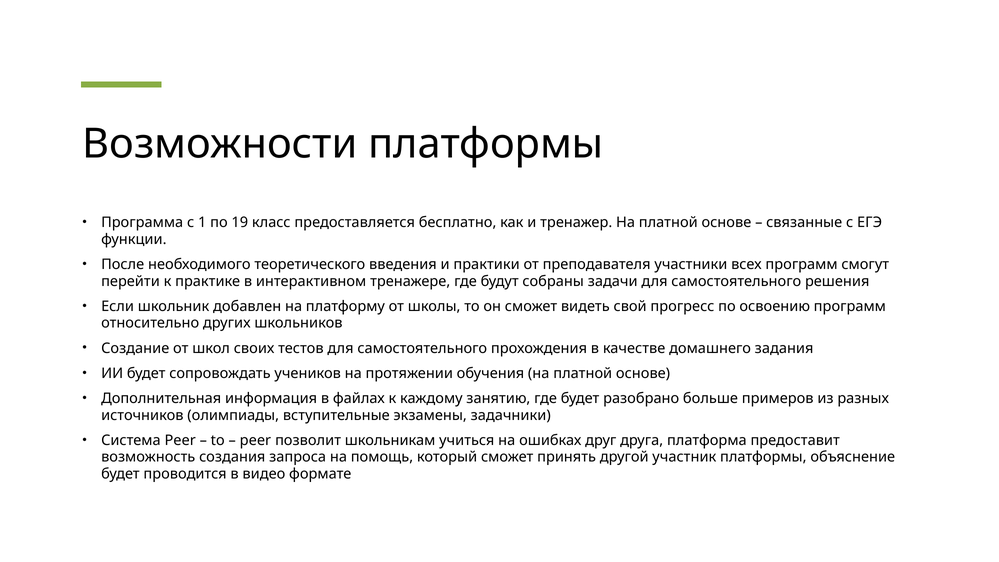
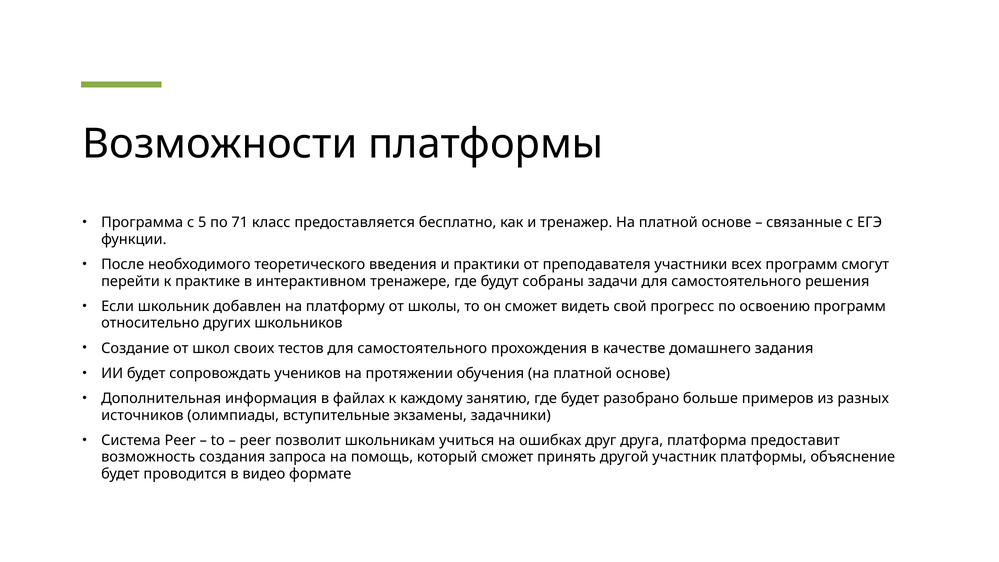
1: 1 -> 5
19: 19 -> 71
